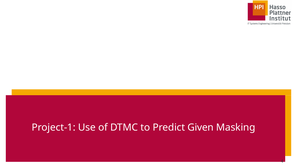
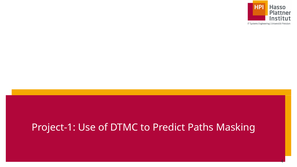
Given: Given -> Paths
